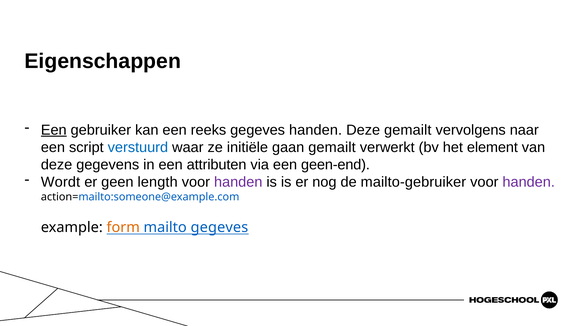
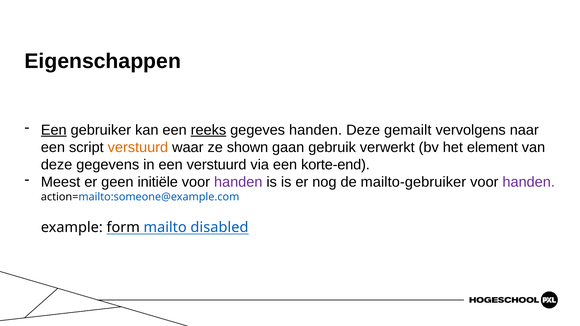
reeks underline: none -> present
verstuurd at (138, 147) colour: blue -> orange
initiële: initiële -> shown
gaan gemailt: gemailt -> gebruik
een attributen: attributen -> verstuurd
geen-end: geen-end -> korte-end
Wordt: Wordt -> Meest
length: length -> initiële
form colour: orange -> black
mailto gegeves: gegeves -> disabled
